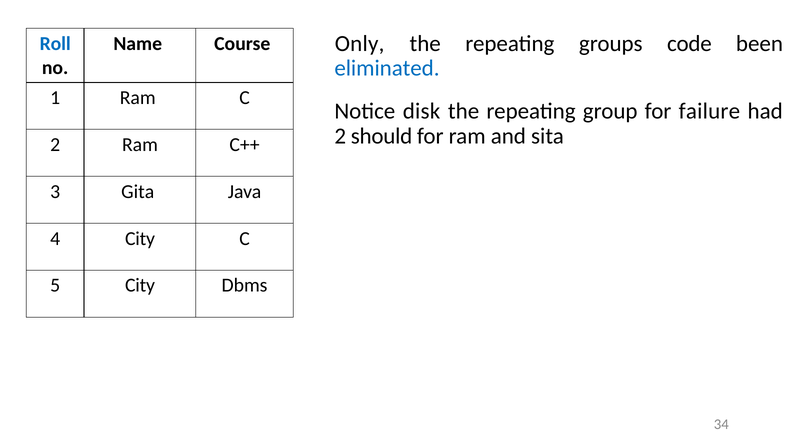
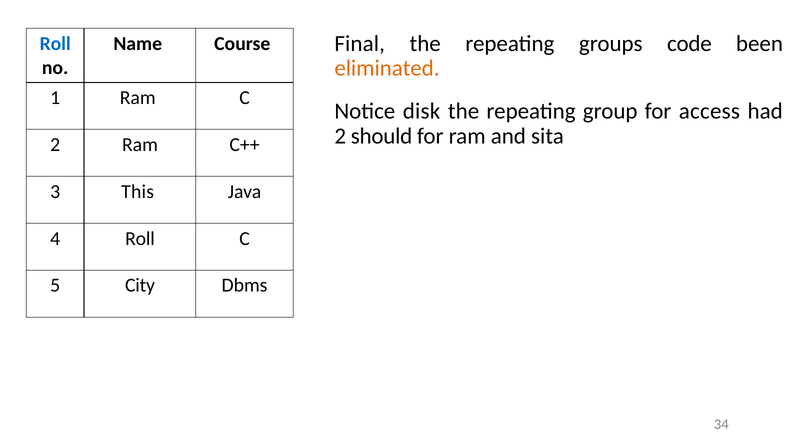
Only: Only -> Final
eliminated colour: blue -> orange
failure: failure -> access
Gita: Gita -> This
4 City: City -> Roll
